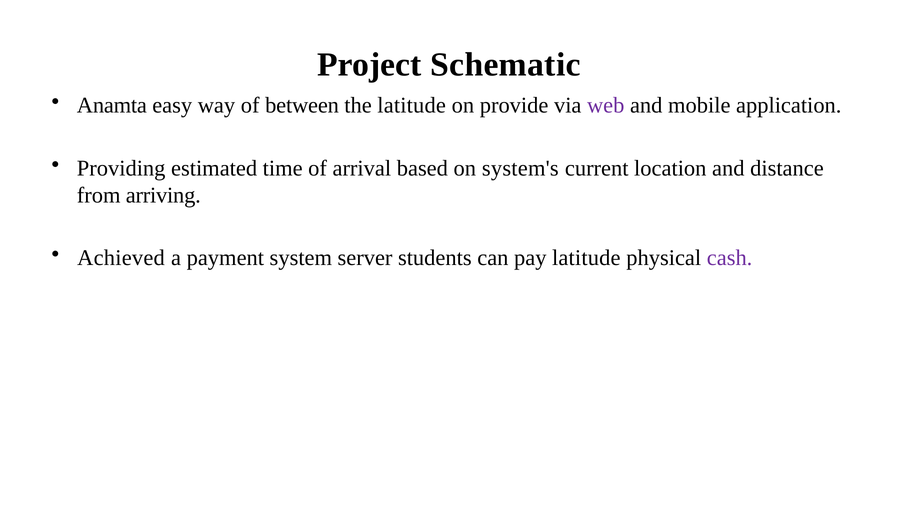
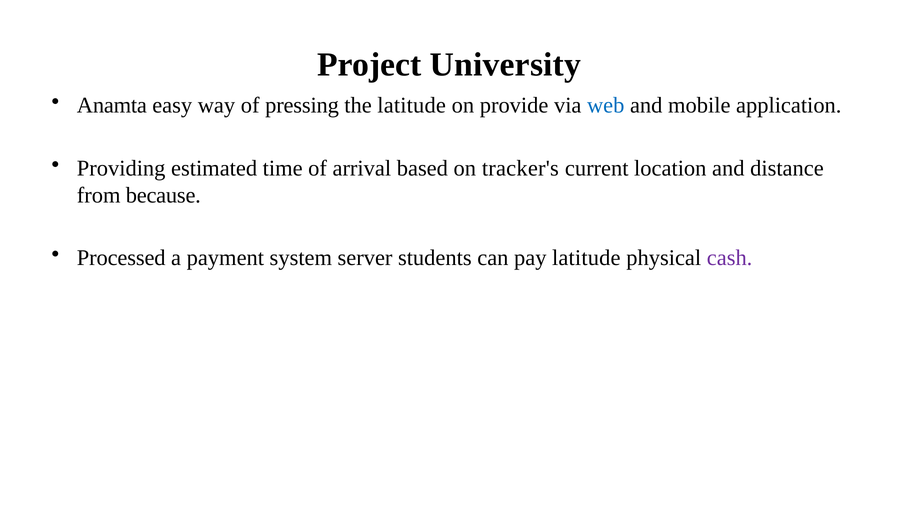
Schematic: Schematic -> University
between: between -> pressing
web colour: purple -> blue
system's: system's -> tracker's
arriving: arriving -> because
Achieved: Achieved -> Processed
